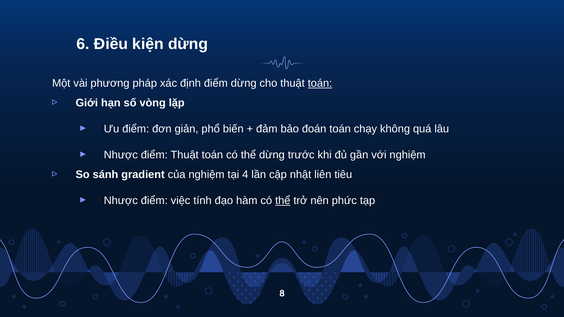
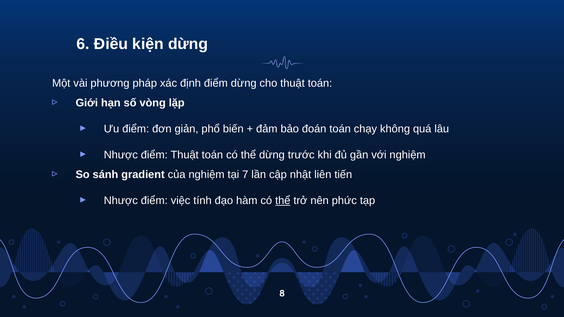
toán at (320, 83) underline: present -> none
4: 4 -> 7
tiêu: tiêu -> tiến
